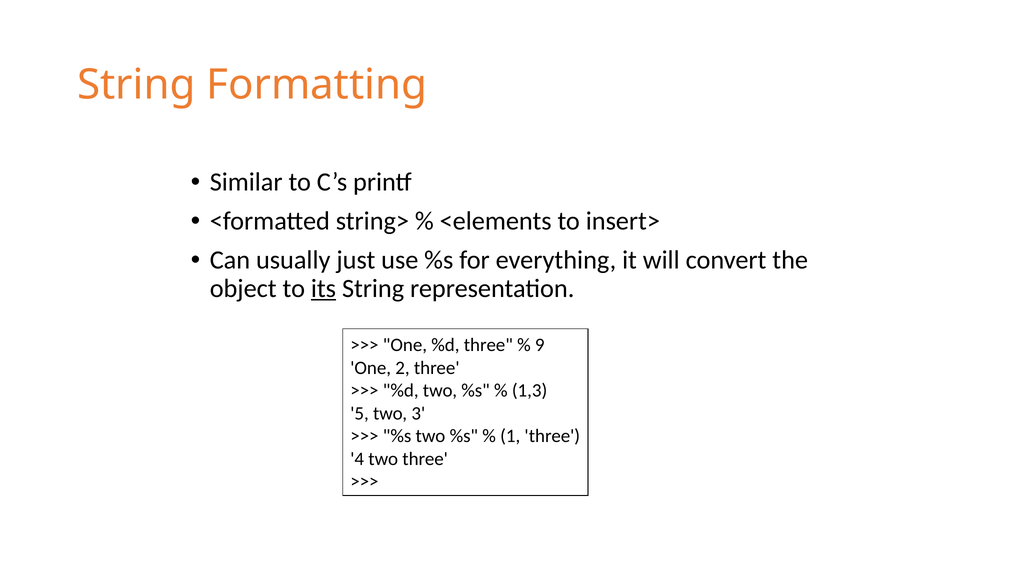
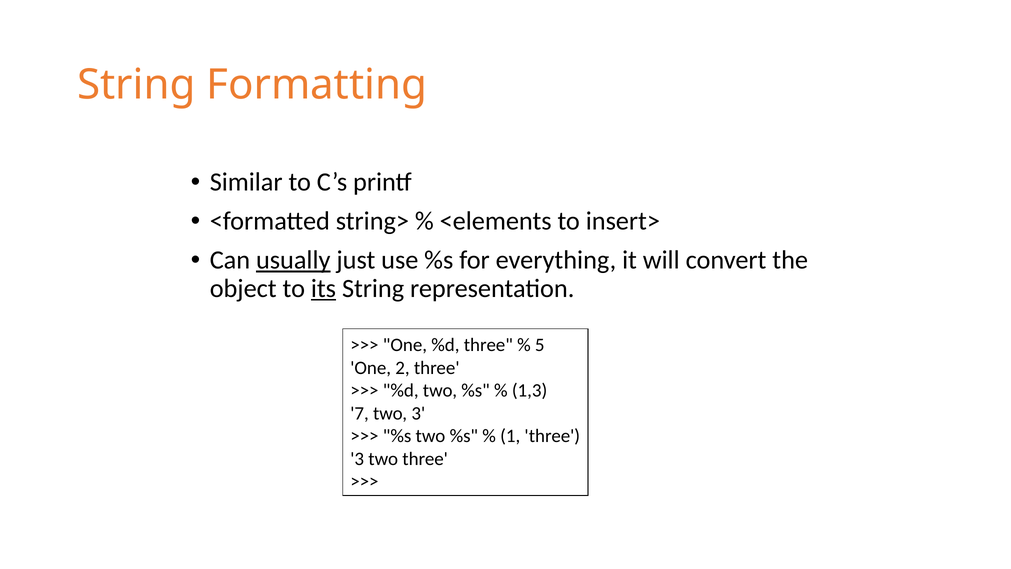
usually underline: none -> present
9: 9 -> 5
5: 5 -> 7
4 at (357, 459): 4 -> 3
